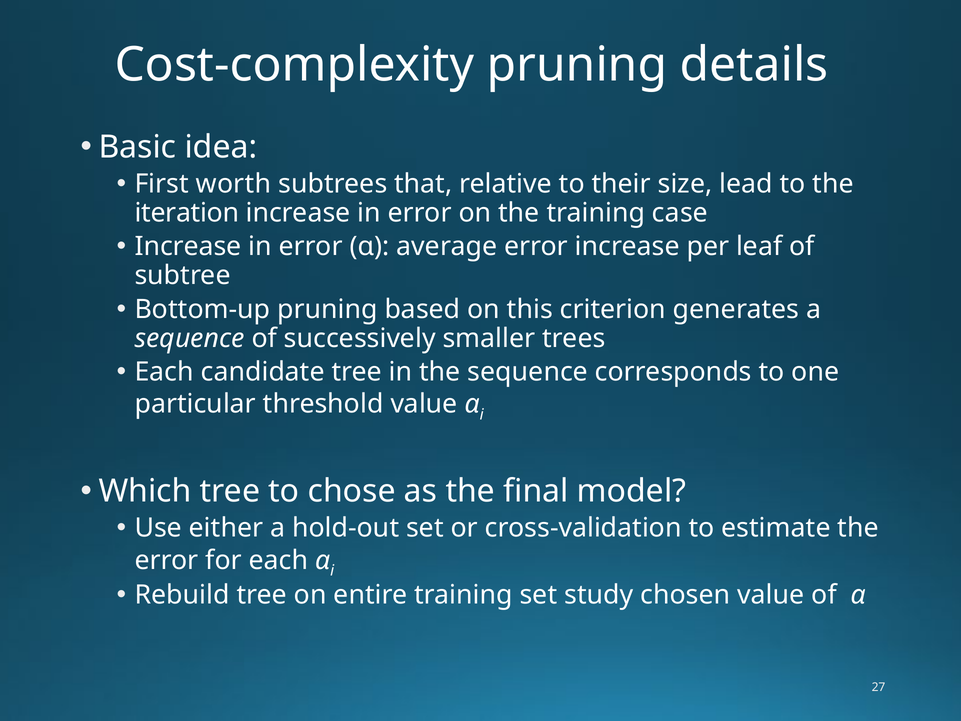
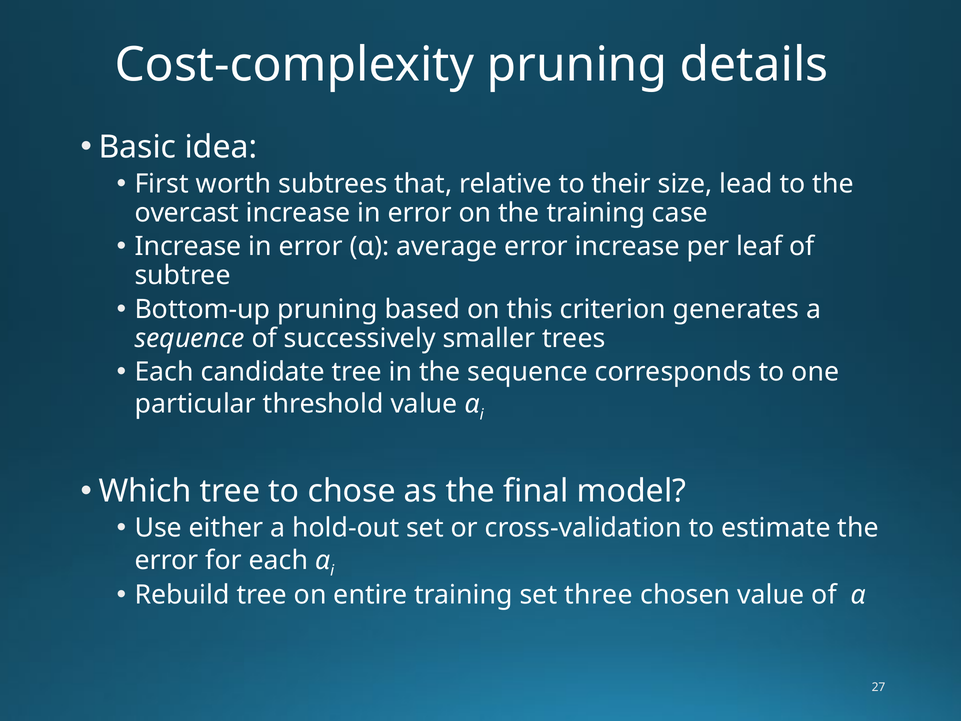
iteration: iteration -> overcast
study: study -> three
